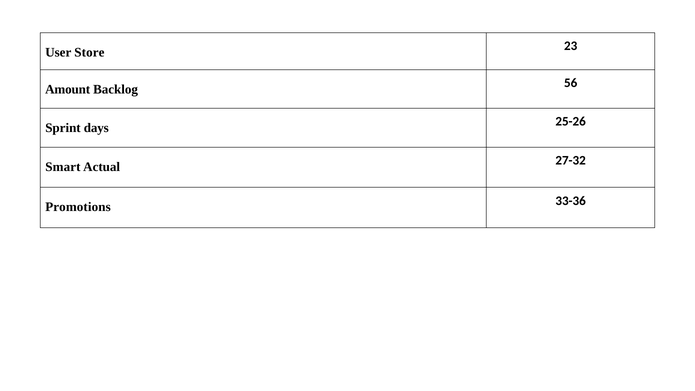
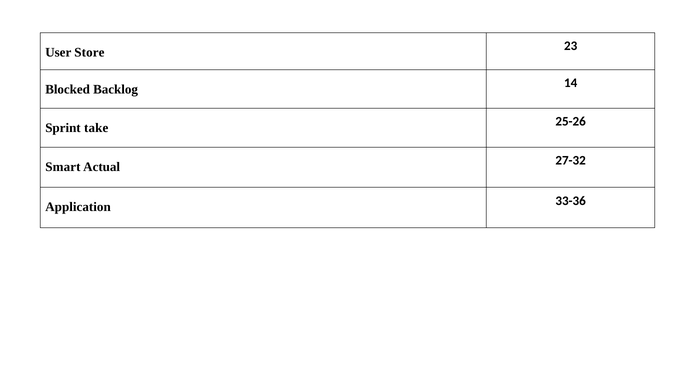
Amount: Amount -> Blocked
56: 56 -> 14
days: days -> take
Promotions: Promotions -> Application
